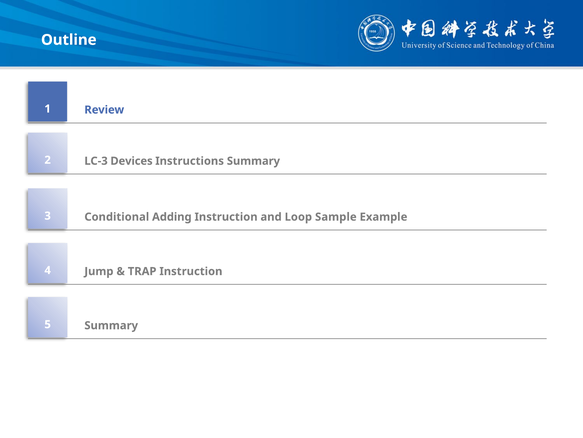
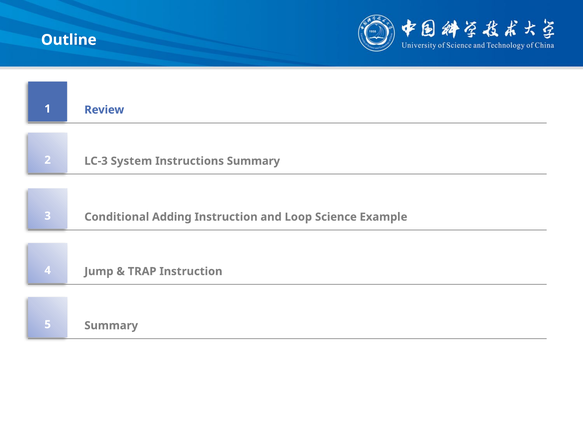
Devices: Devices -> System
Sample: Sample -> Science
